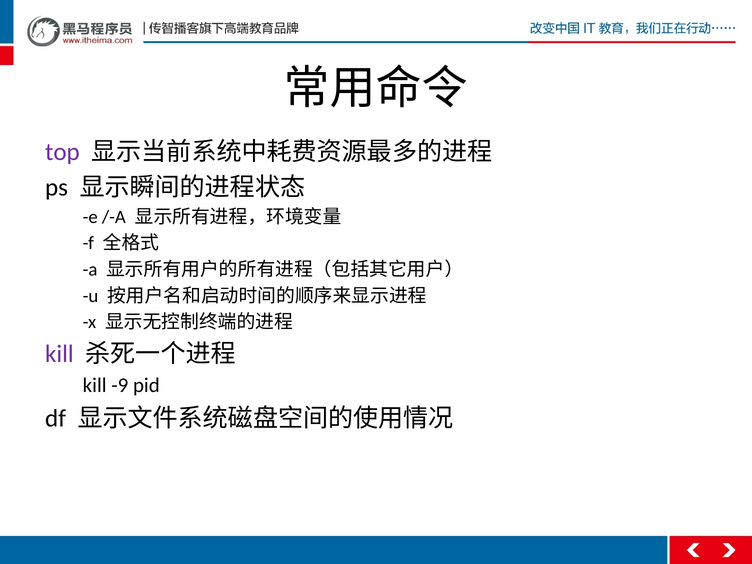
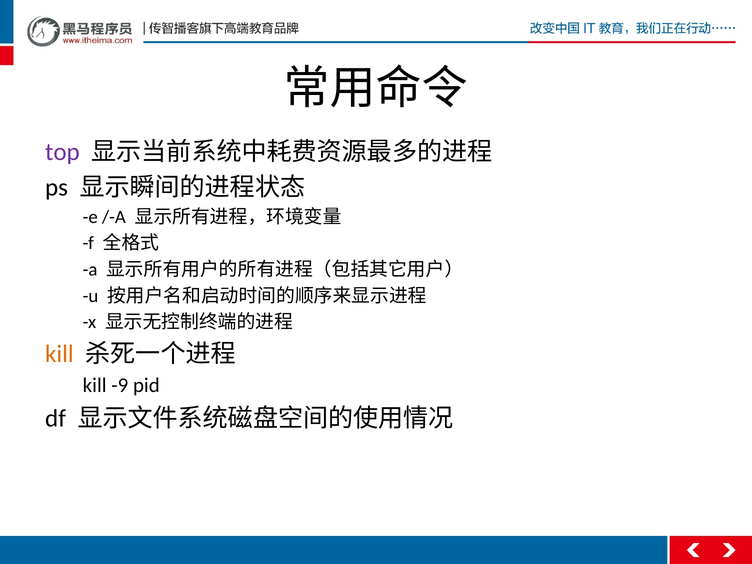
kill at (59, 354) colour: purple -> orange
